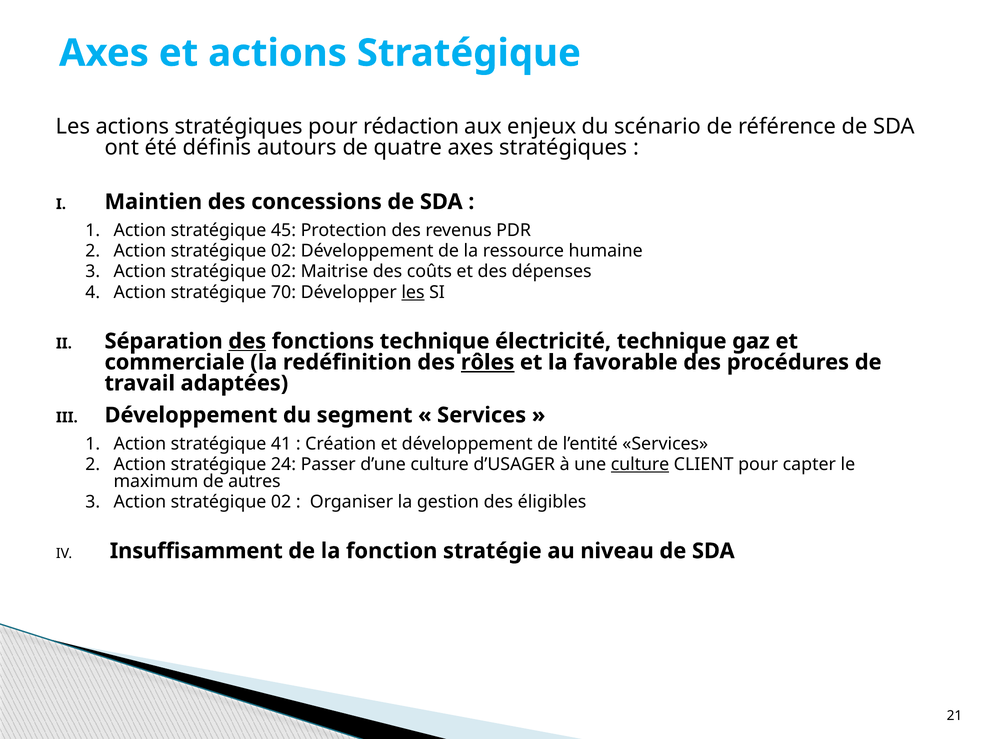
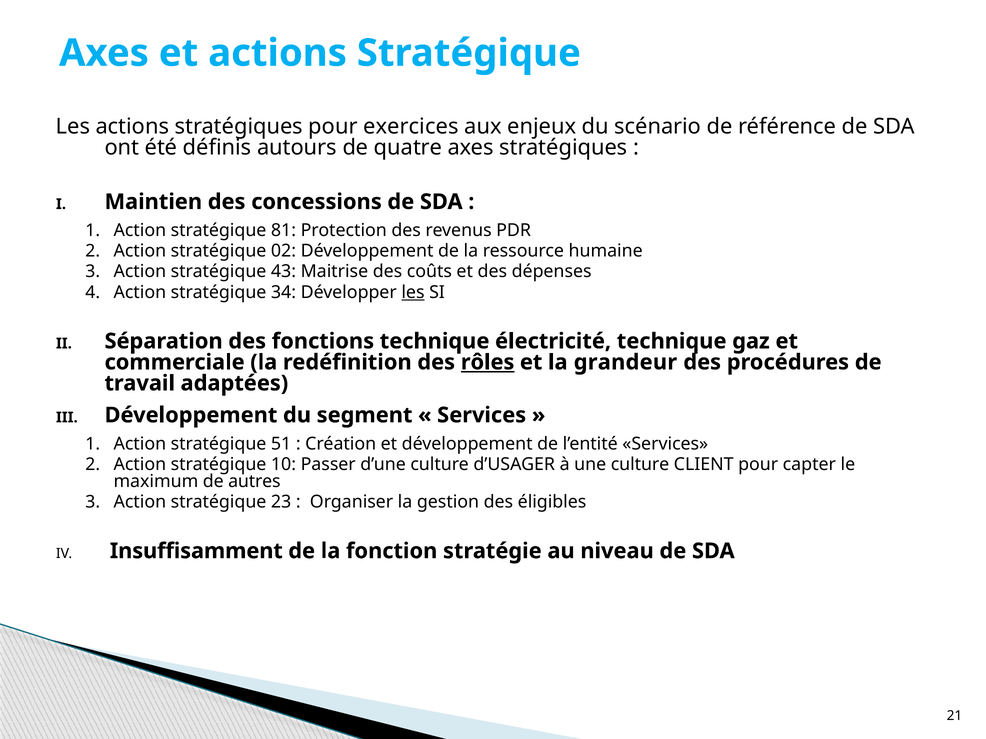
rédaction: rédaction -> exercices
45: 45 -> 81
02 at (283, 272): 02 -> 43
70: 70 -> 34
des at (247, 341) underline: present -> none
favorable: favorable -> grandeur
41: 41 -> 51
24: 24 -> 10
culture at (640, 465) underline: present -> none
02 at (281, 502): 02 -> 23
